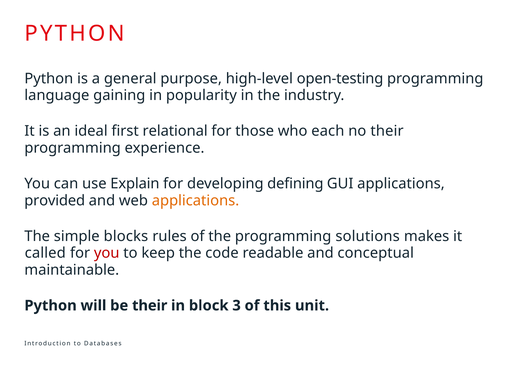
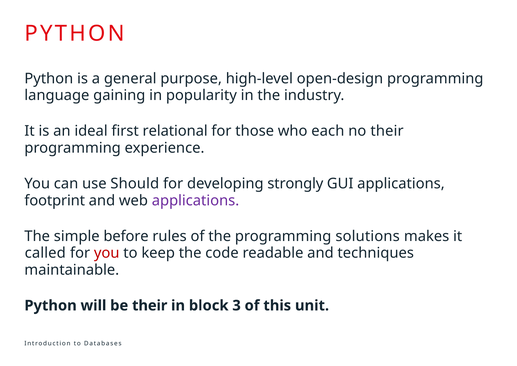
open-testing: open-testing -> open-design
Explain: Explain -> Should
defining: defining -> strongly
provided: provided -> footprint
applications at (195, 200) colour: orange -> purple
blocks: blocks -> before
conceptual: conceptual -> techniques
